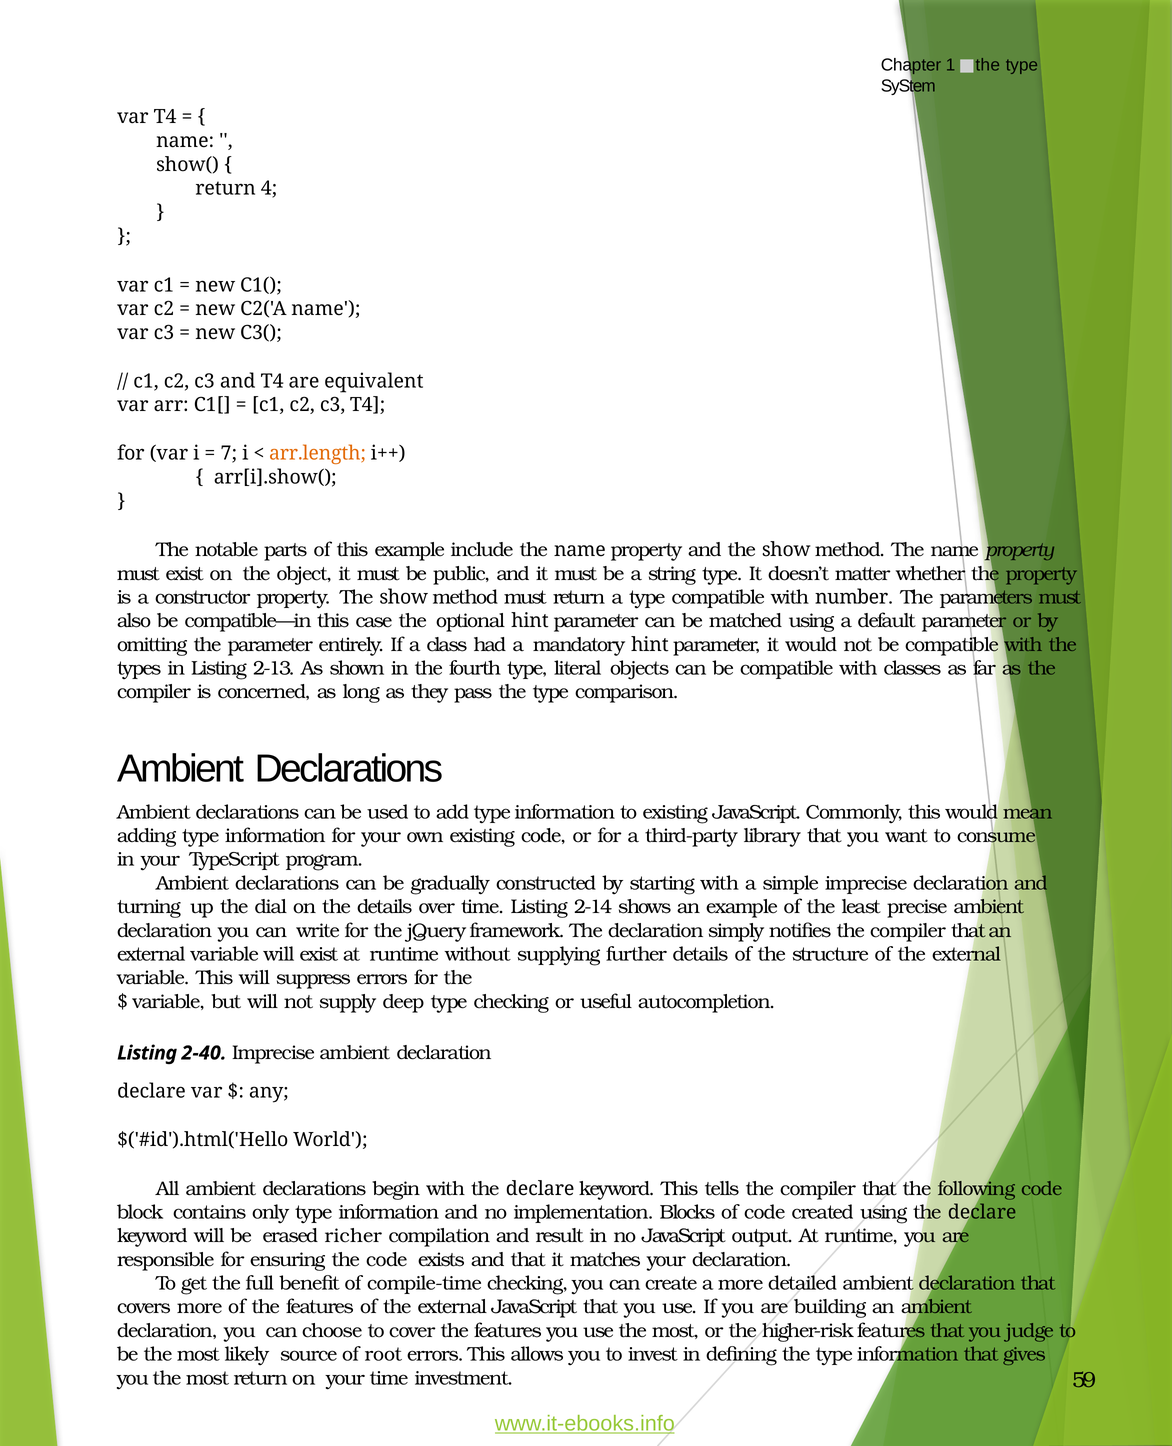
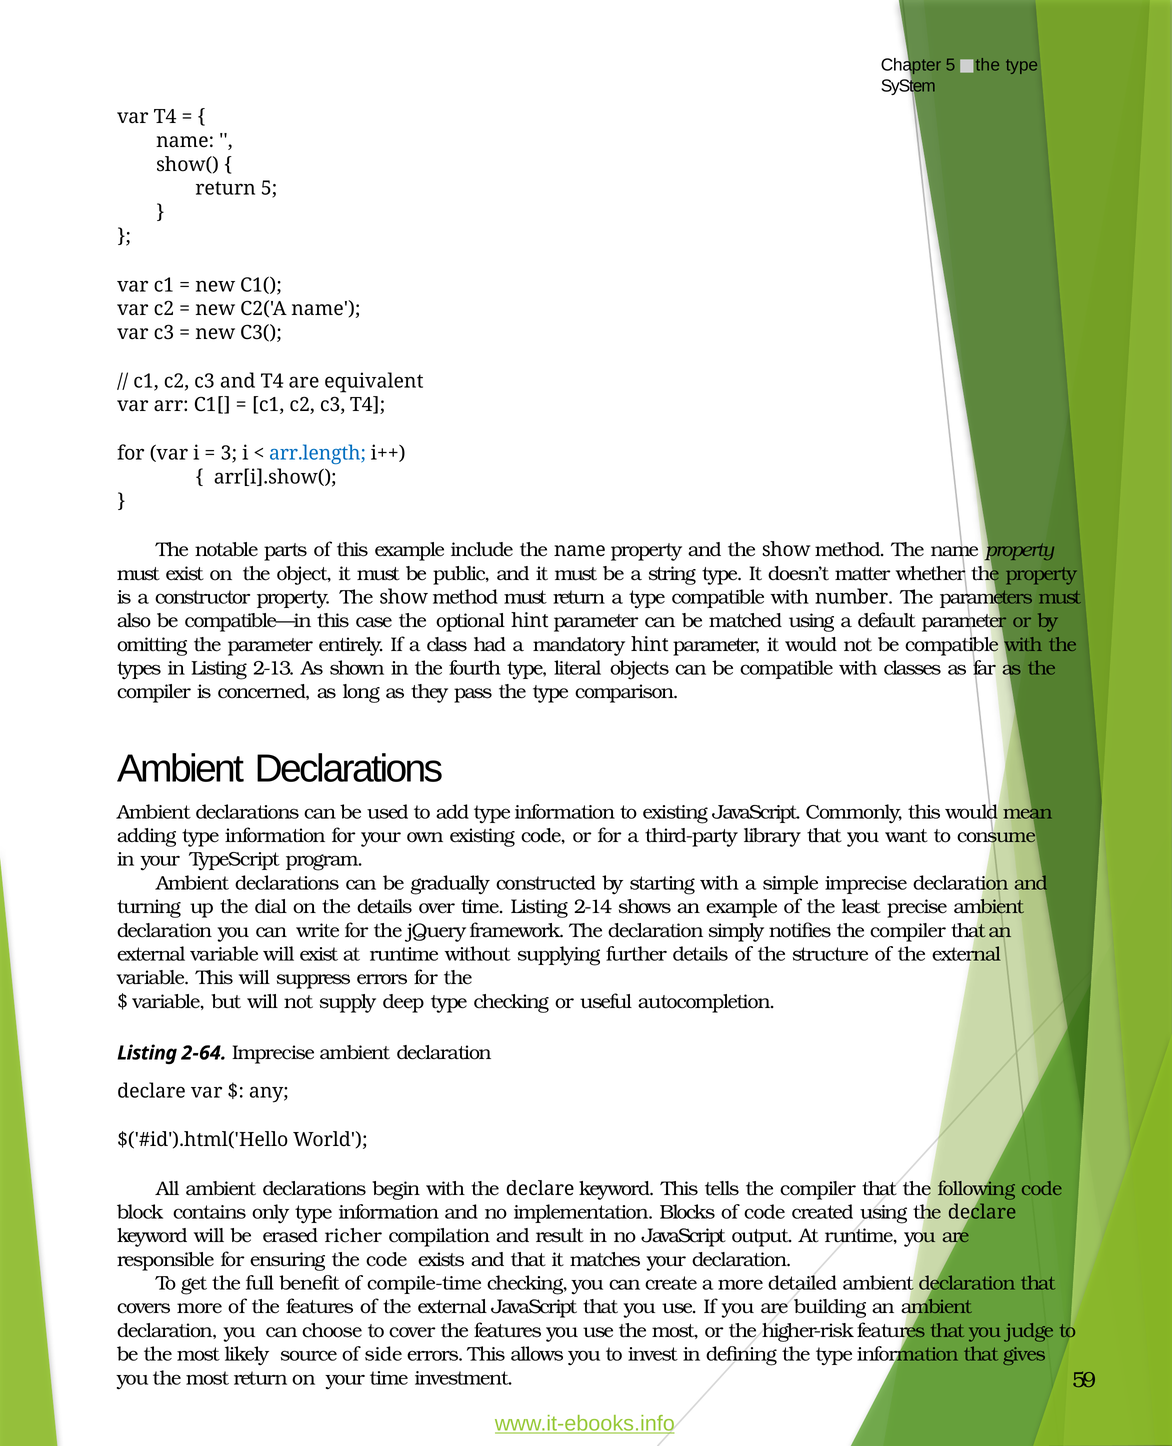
Chapter 1: 1 -> 5
return 4: 4 -> 5
7: 7 -> 3
arr.length colour: orange -> blue
2-40: 2-40 -> 2-64
root: root -> side
